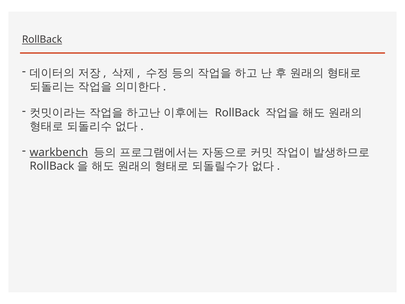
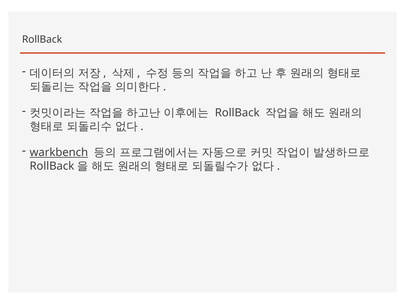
RollBack at (42, 40) underline: present -> none
